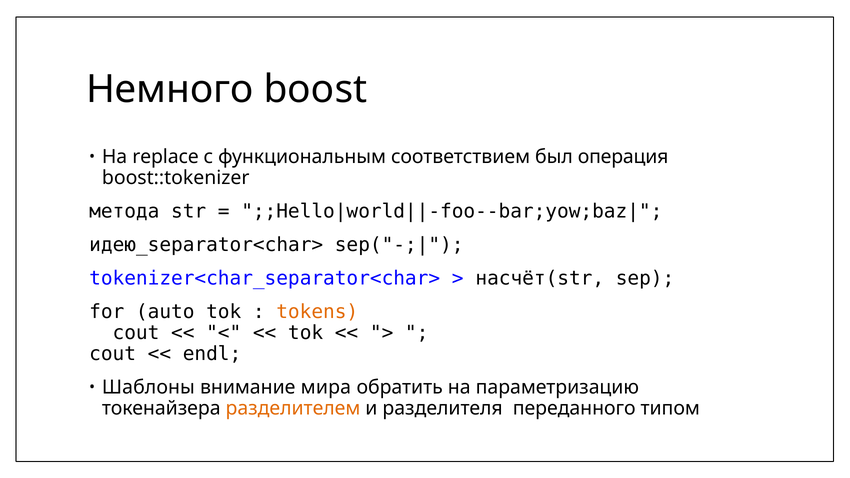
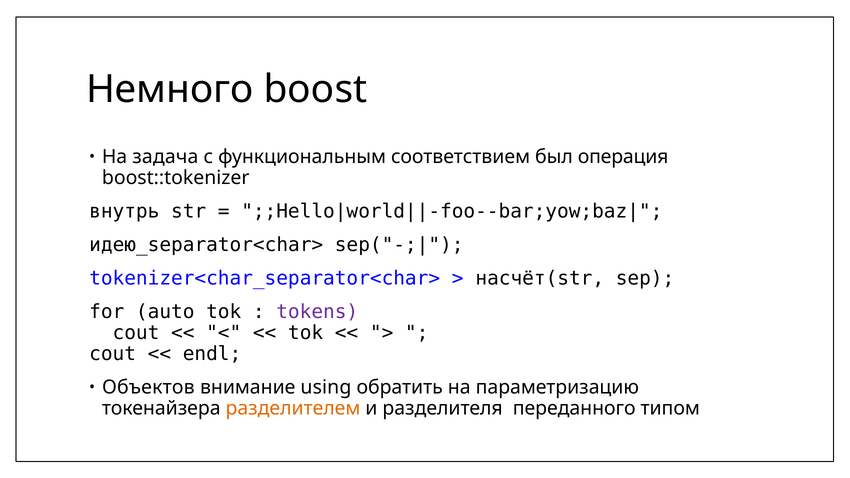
replace: replace -> задача
метода: метода -> внутрь
tokens colour: orange -> purple
Шаблоны: Шаблоны -> Объектов
мира: мира -> using
